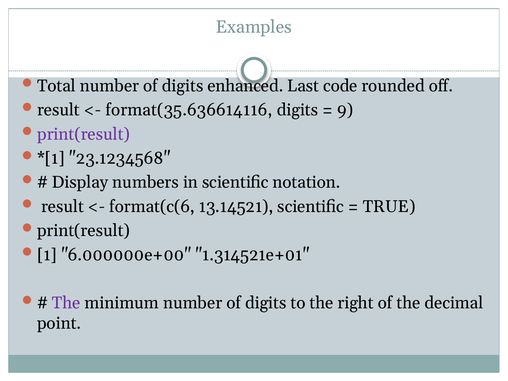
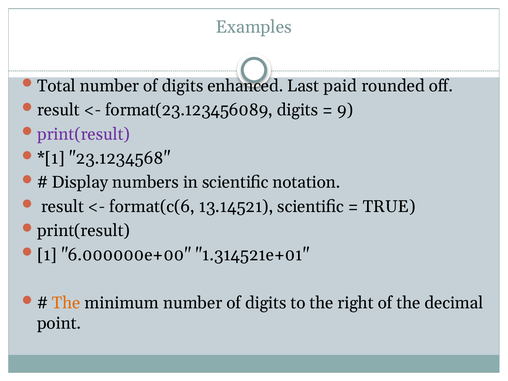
code: code -> paid
format(35.636614116: format(35.636614116 -> format(23.123456089
The at (66, 303) colour: purple -> orange
